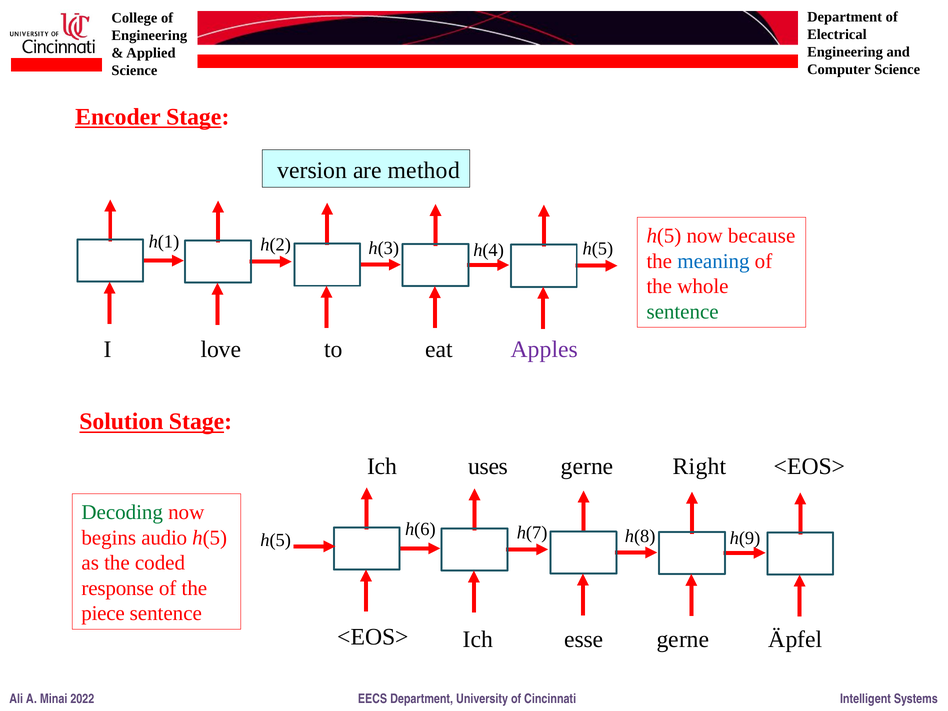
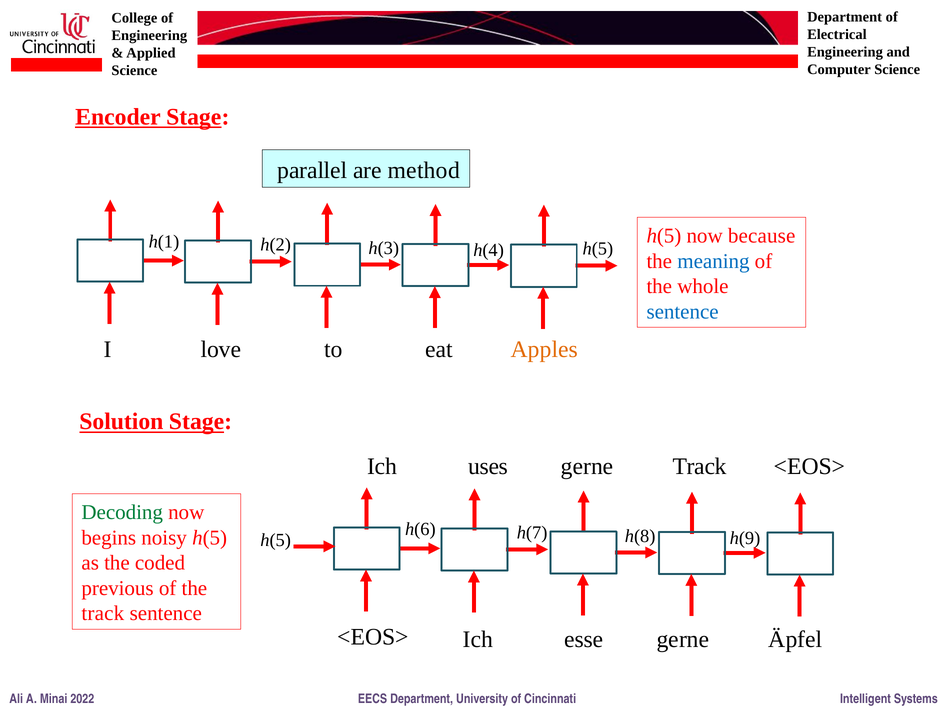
version: version -> parallel
sentence at (683, 312) colour: green -> blue
Apples colour: purple -> orange
gerne Right: Right -> Track
audio: audio -> noisy
response: response -> previous
piece at (103, 613): piece -> track
